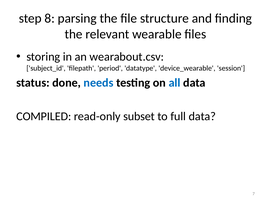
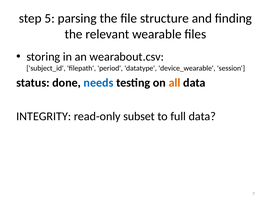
8: 8 -> 5
all colour: blue -> orange
COMPILED: COMPILED -> INTEGRITY
